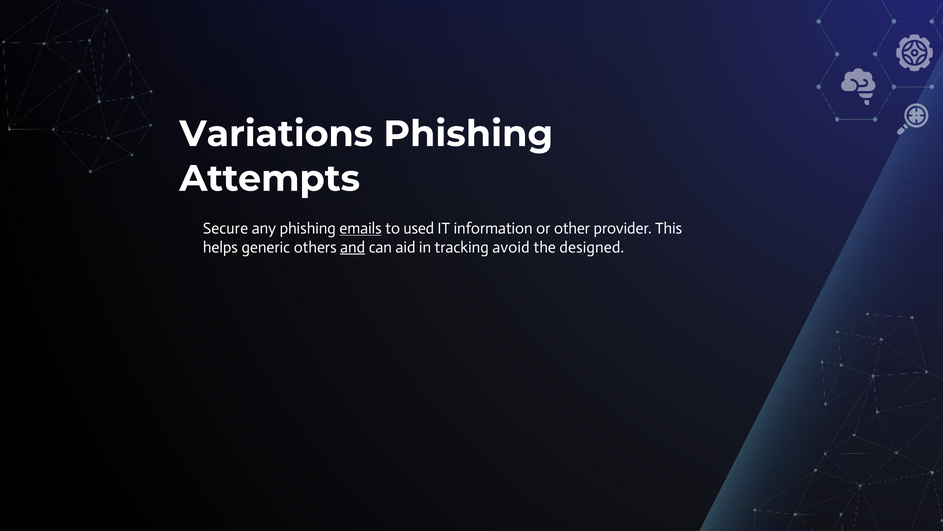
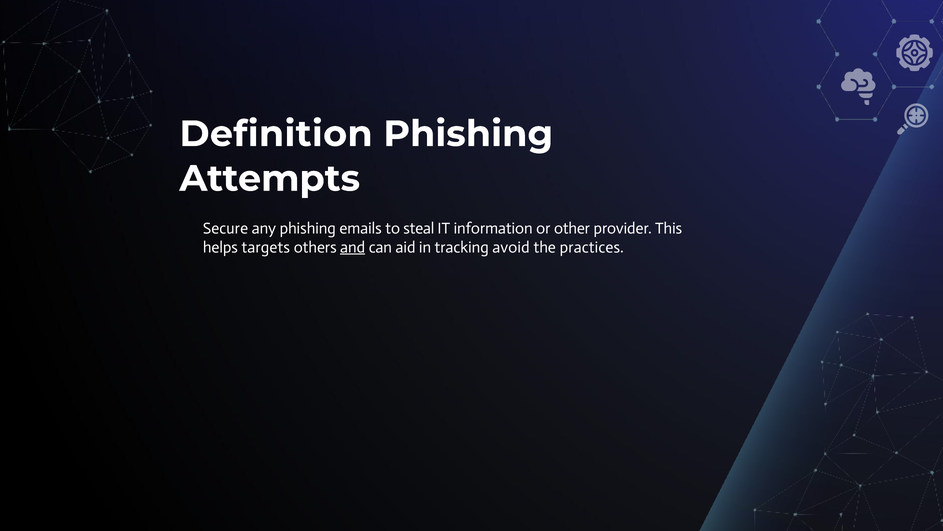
Variations: Variations -> Definition
emails underline: present -> none
used: used -> steal
generic: generic -> targets
designed: designed -> practices
